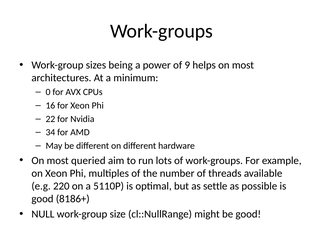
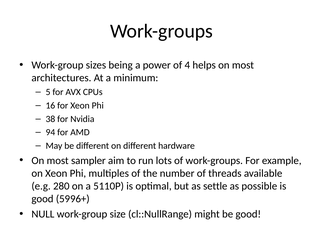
9: 9 -> 4
0: 0 -> 5
22: 22 -> 38
34: 34 -> 94
queried: queried -> sampler
220: 220 -> 280
8186+: 8186+ -> 5996+
